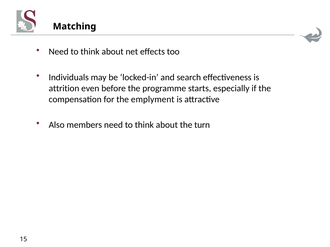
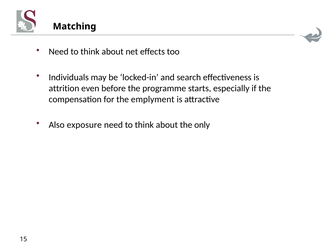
members: members -> exposure
turn: turn -> only
